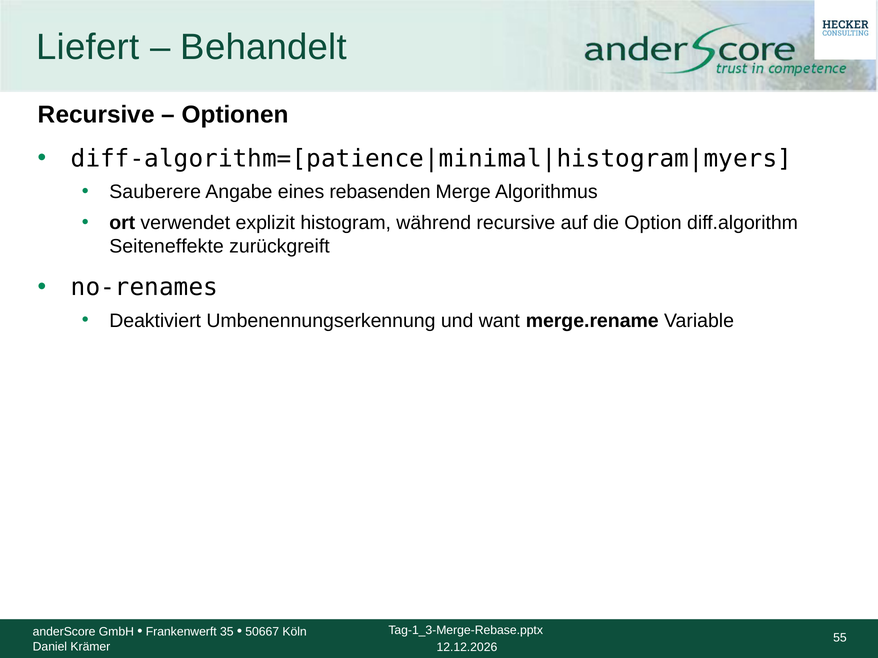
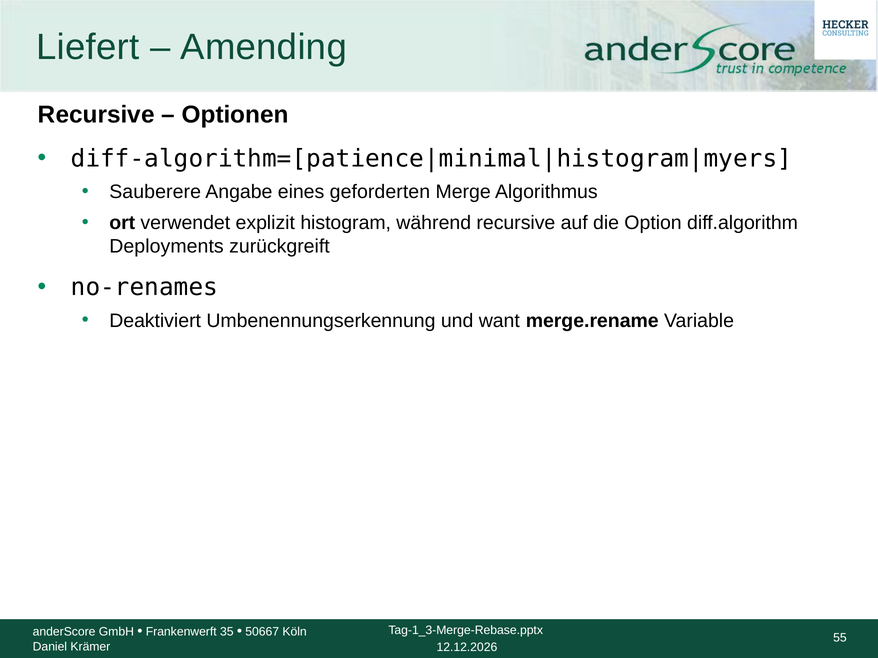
Behandelt: Behandelt -> Amending
rebasenden: rebasenden -> geforderten
Seiteneffekte: Seiteneffekte -> Deployments
